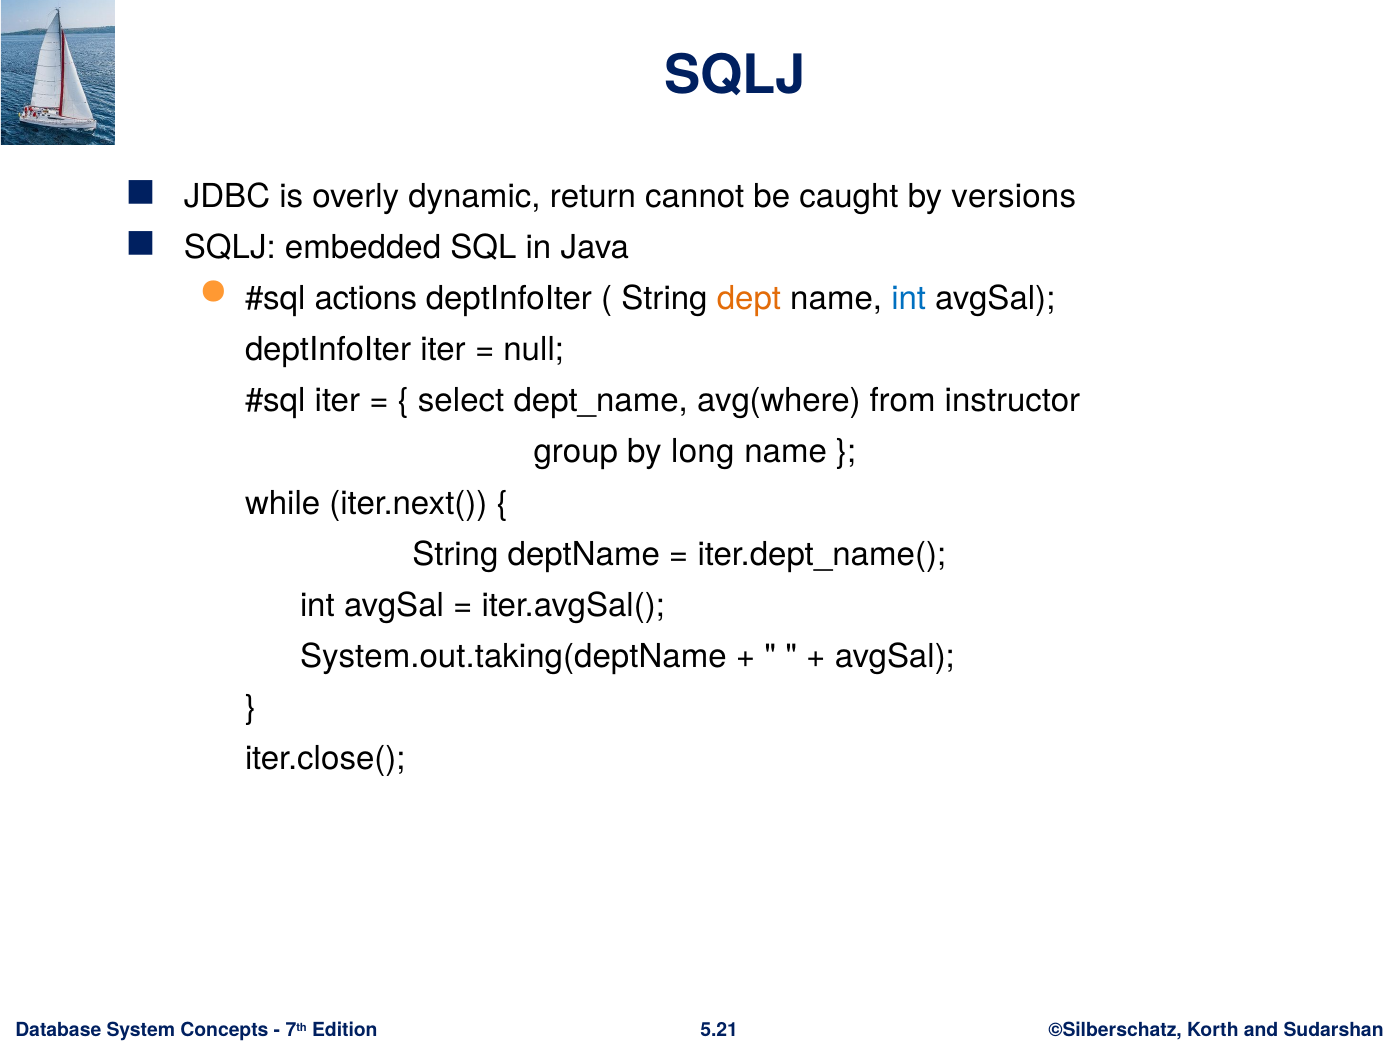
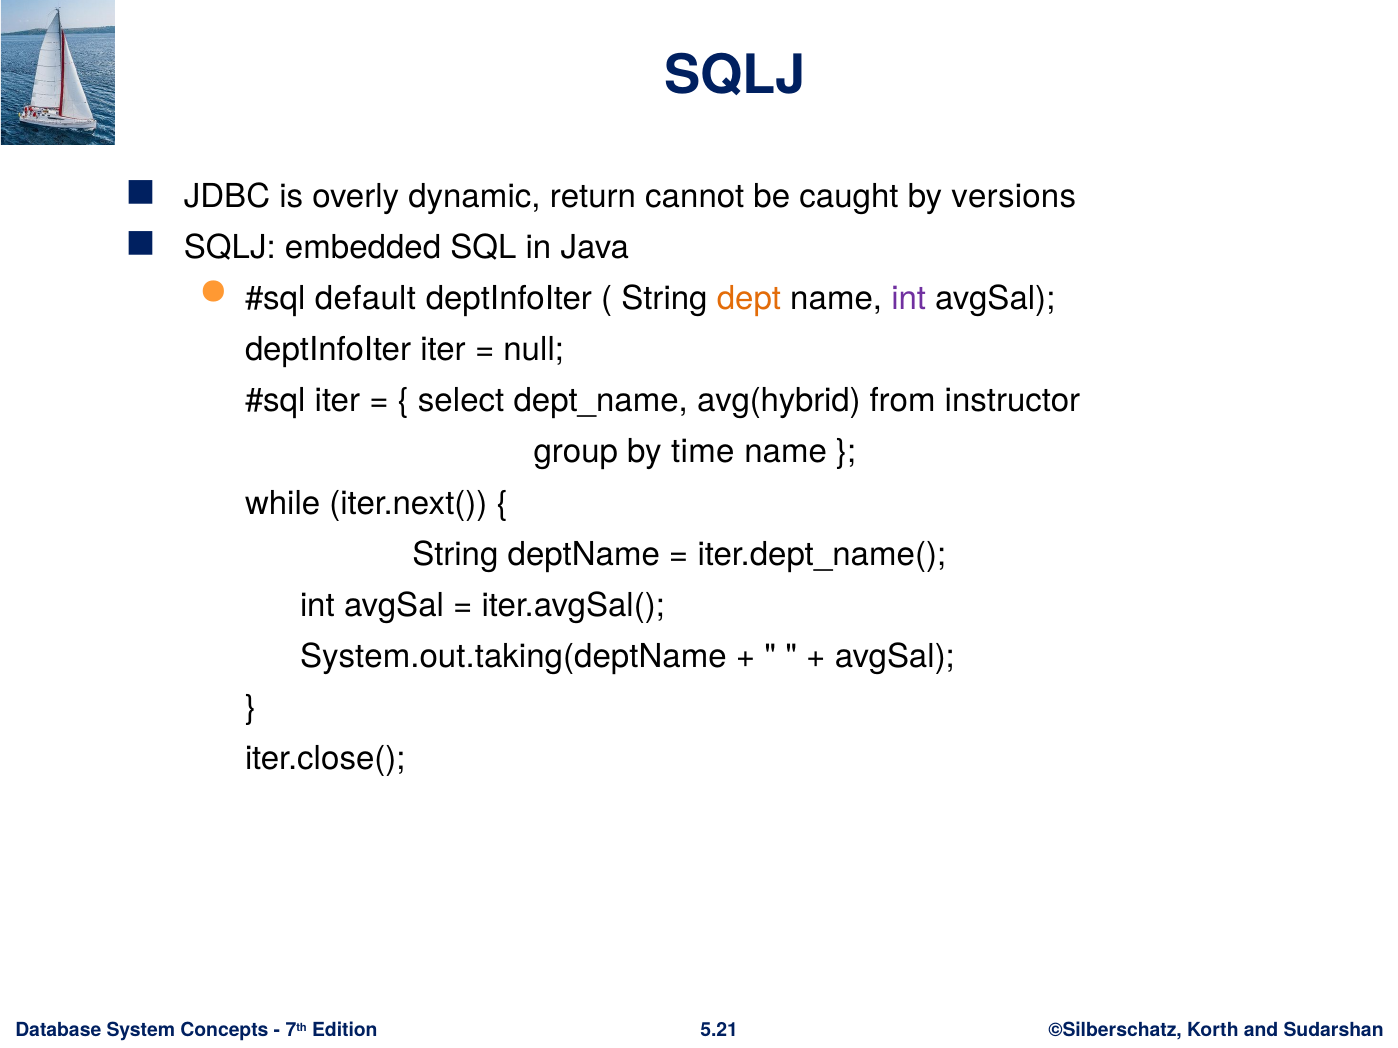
actions: actions -> default
int at (909, 299) colour: blue -> purple
avg(where: avg(where -> avg(hybrid
long: long -> time
